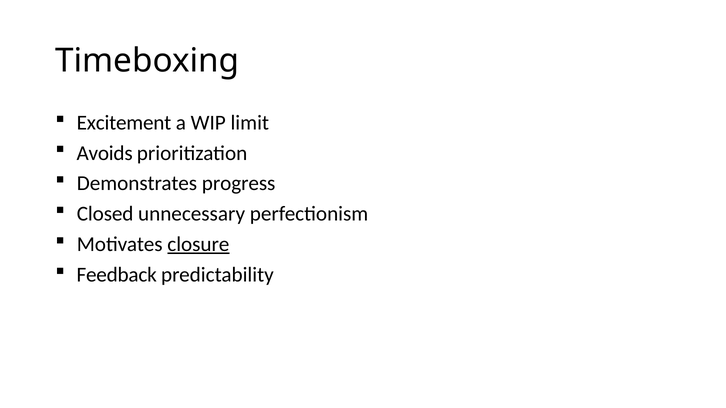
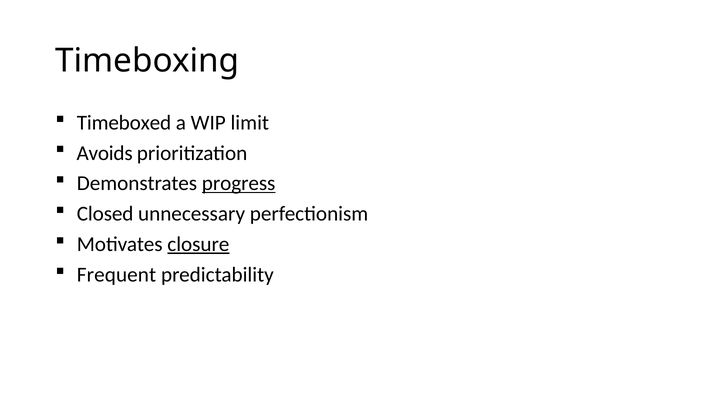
Excitement: Excitement -> Timeboxed
progress underline: none -> present
Feedback: Feedback -> Frequent
